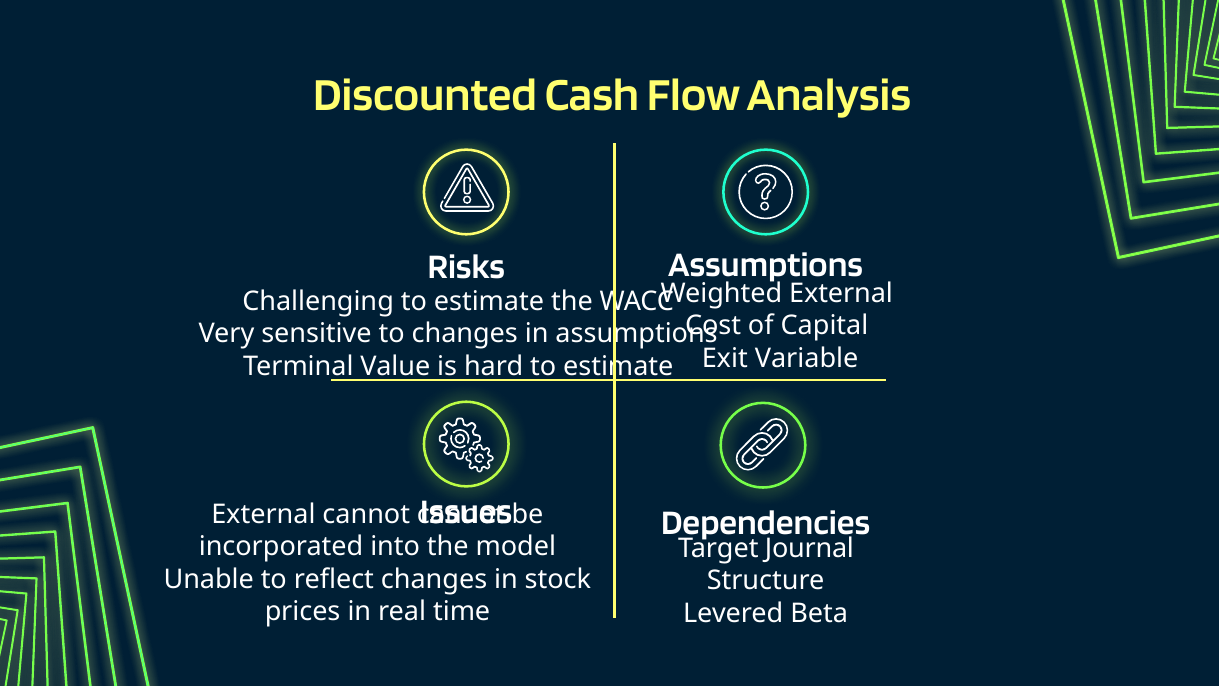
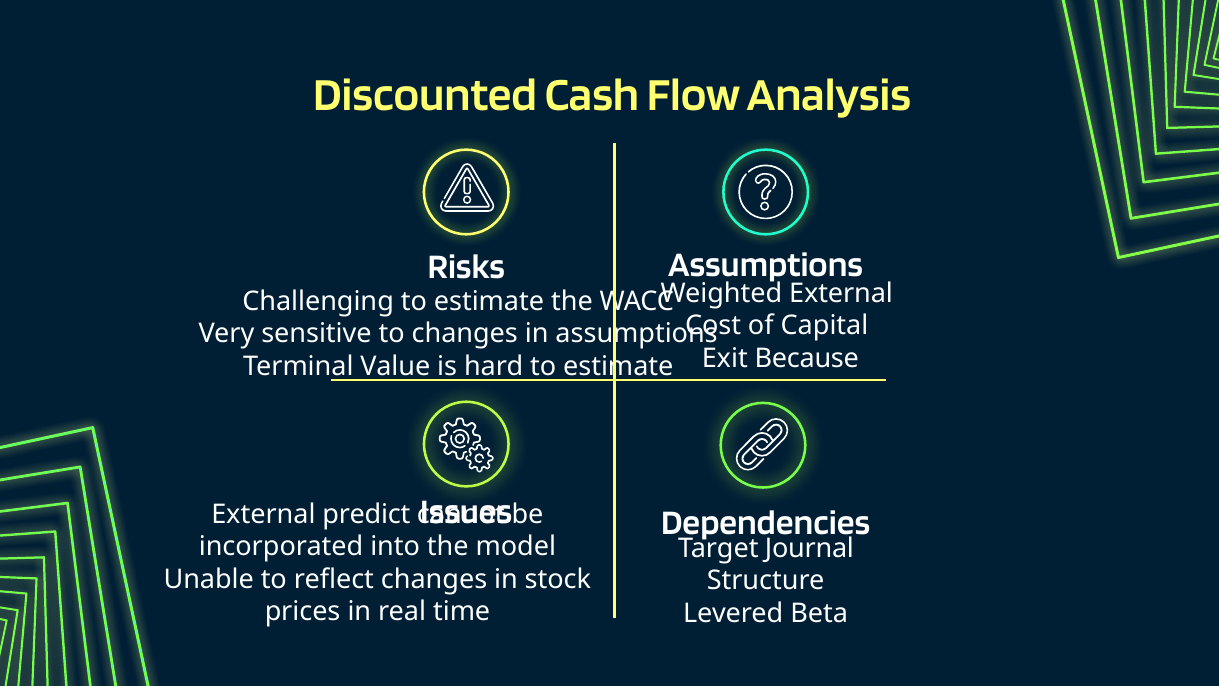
Variable: Variable -> Because
External cannot: cannot -> predict
